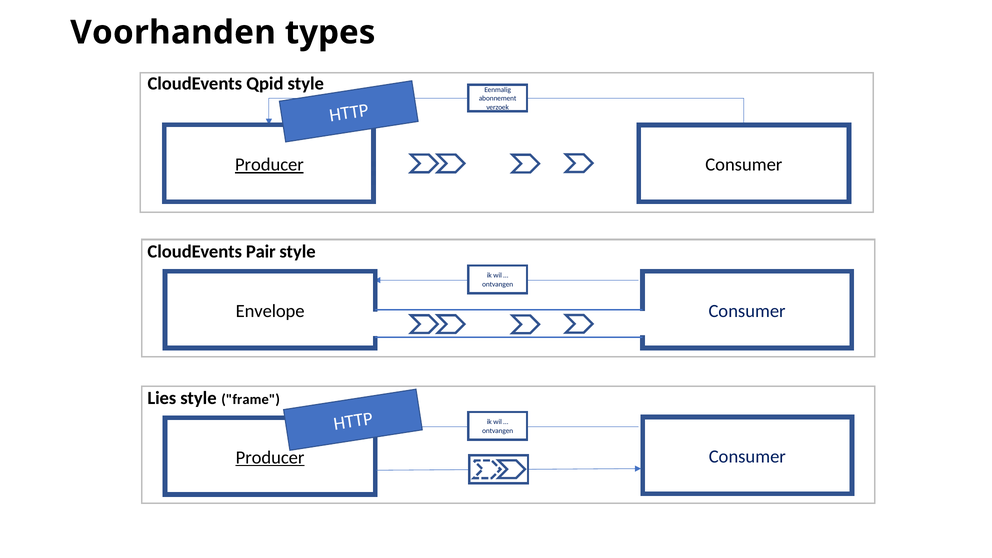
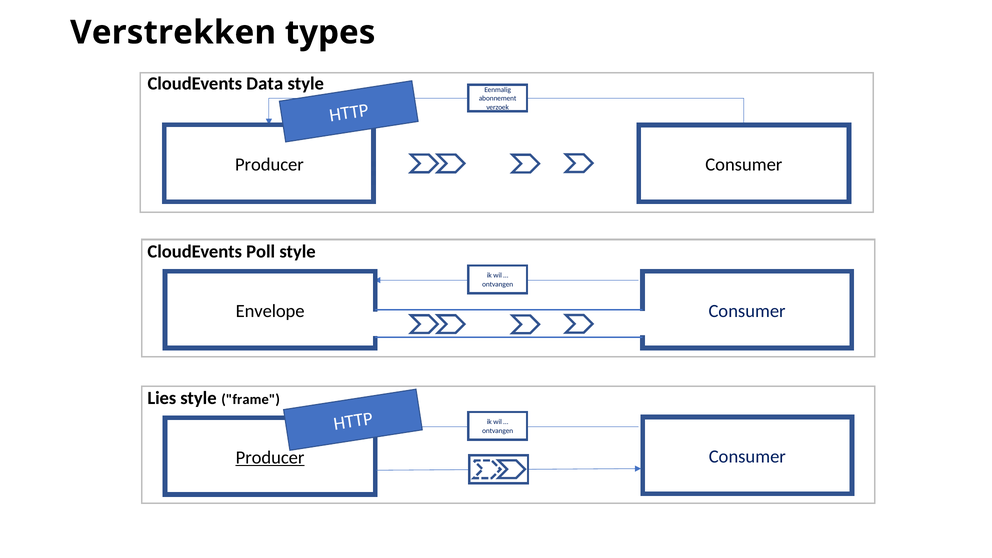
Voorhanden: Voorhanden -> Verstrekken
Qpid: Qpid -> Data
Producer at (269, 165) underline: present -> none
Pair: Pair -> Poll
